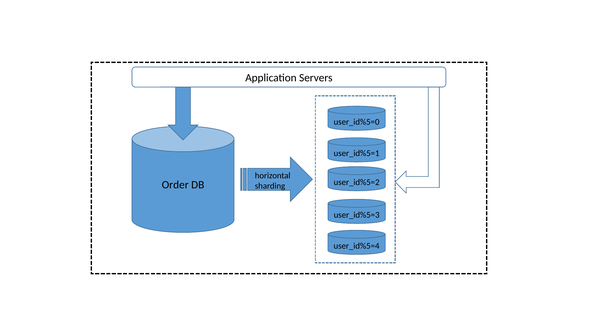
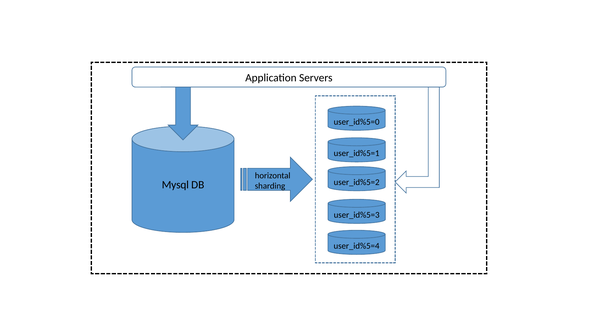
Order: Order -> Mysql
